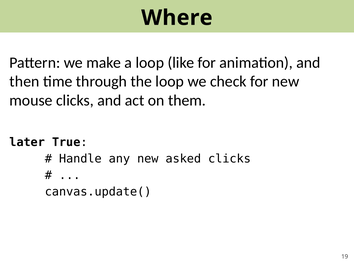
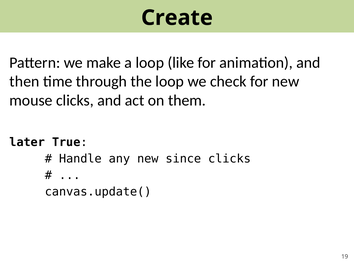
Where: Where -> Create
asked: asked -> since
